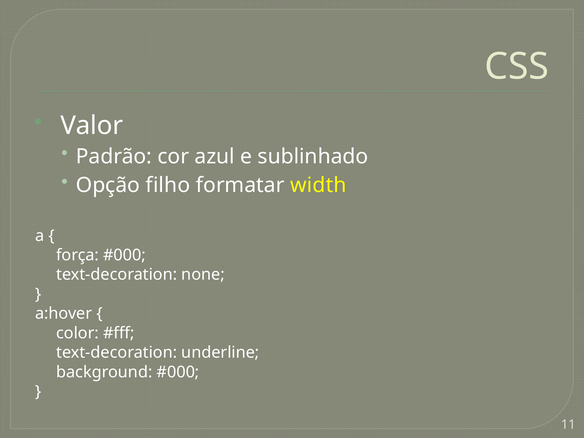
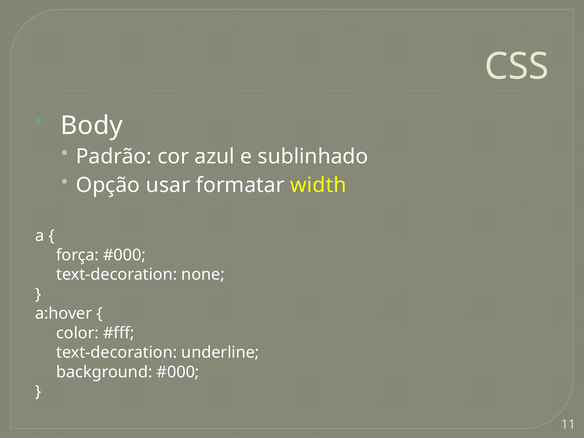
Valor: Valor -> Body
filho: filho -> usar
